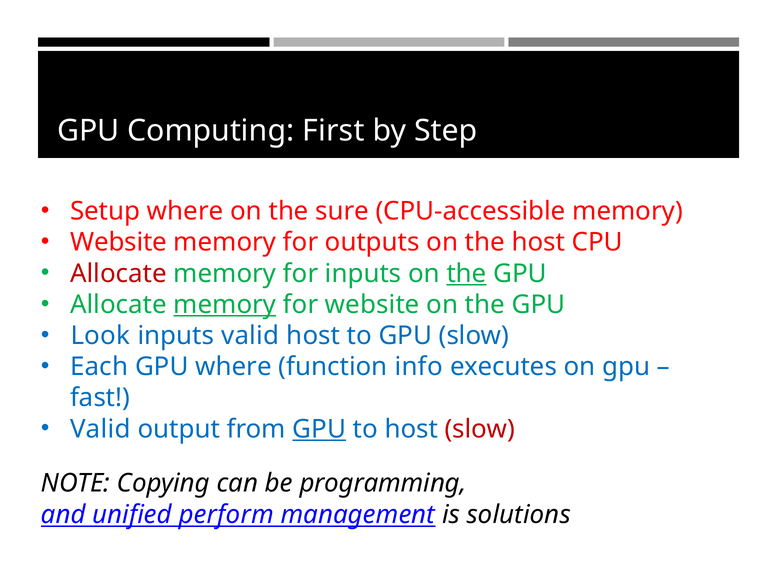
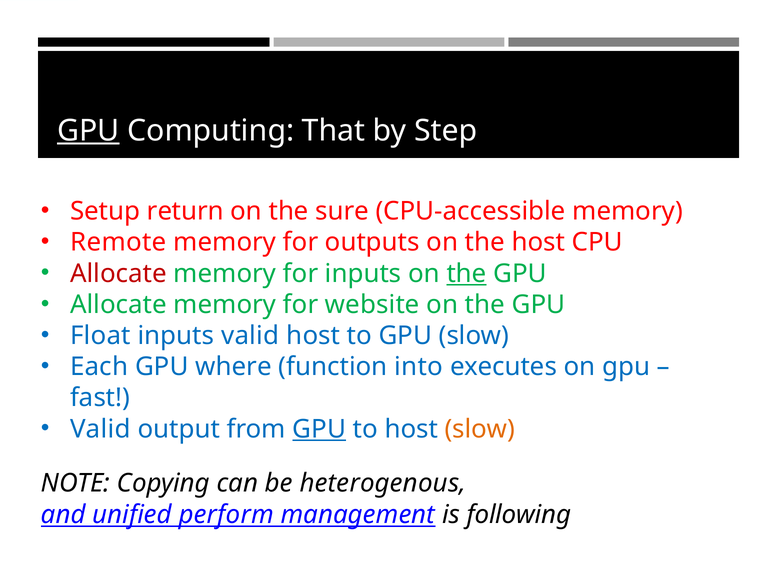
GPU at (88, 131) underline: none -> present
First: First -> That
Setup where: where -> return
Website at (119, 243): Website -> Remote
memory at (225, 305) underline: present -> none
Look: Look -> Float
info: info -> into
slow at (480, 429) colour: red -> orange
programming: programming -> heterogenous
solutions: solutions -> following
